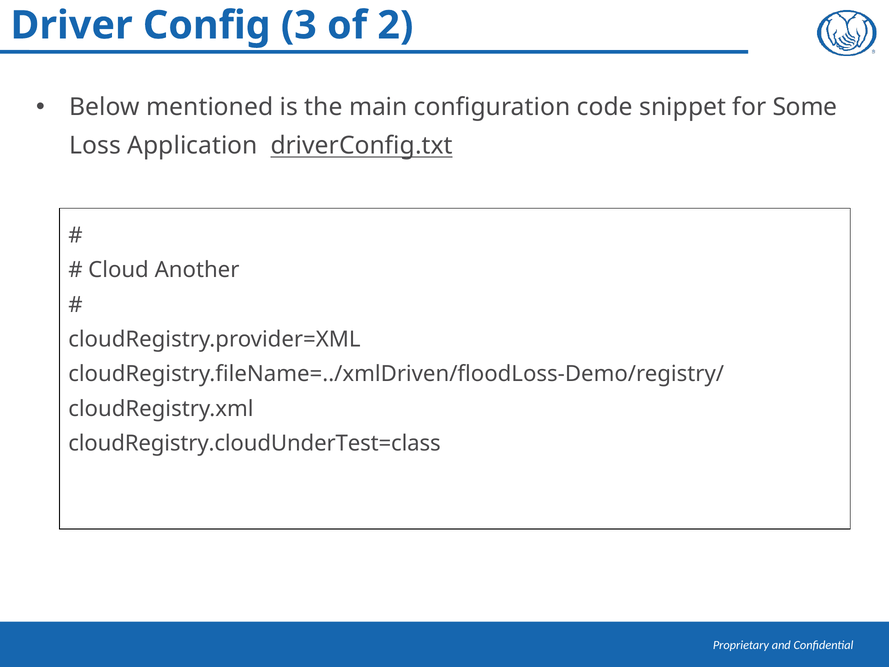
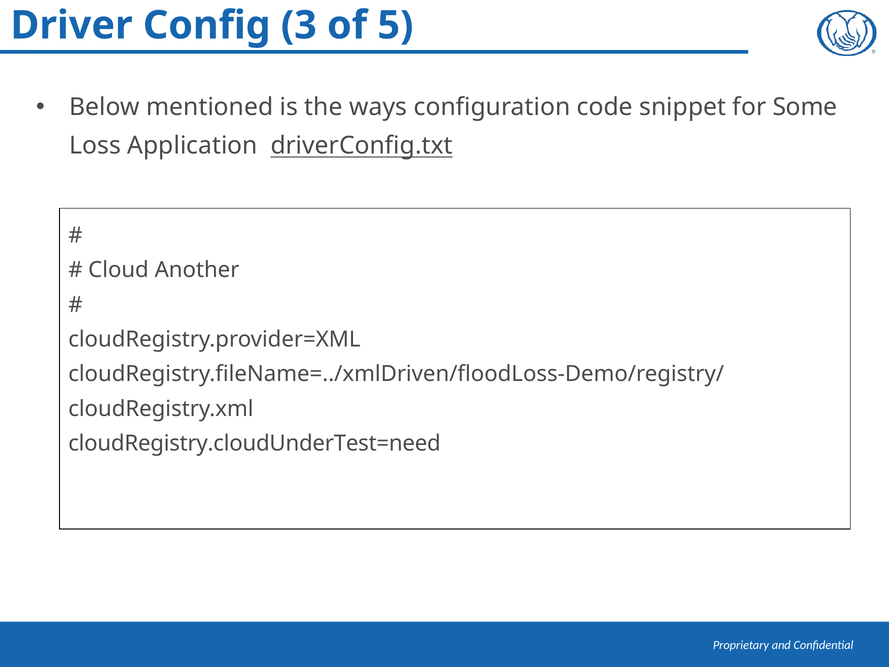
2: 2 -> 5
main: main -> ways
cloudRegistry.cloudUnderTest=class: cloudRegistry.cloudUnderTest=class -> cloudRegistry.cloudUnderTest=need
